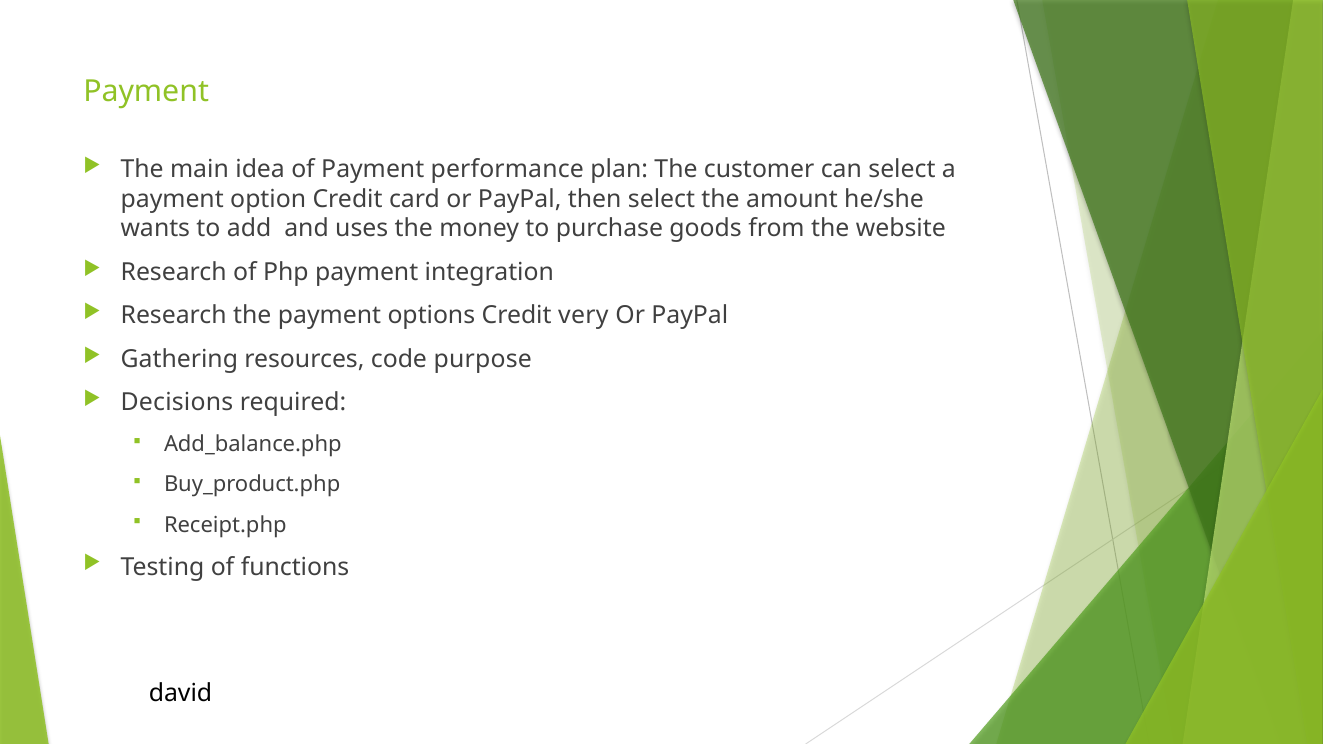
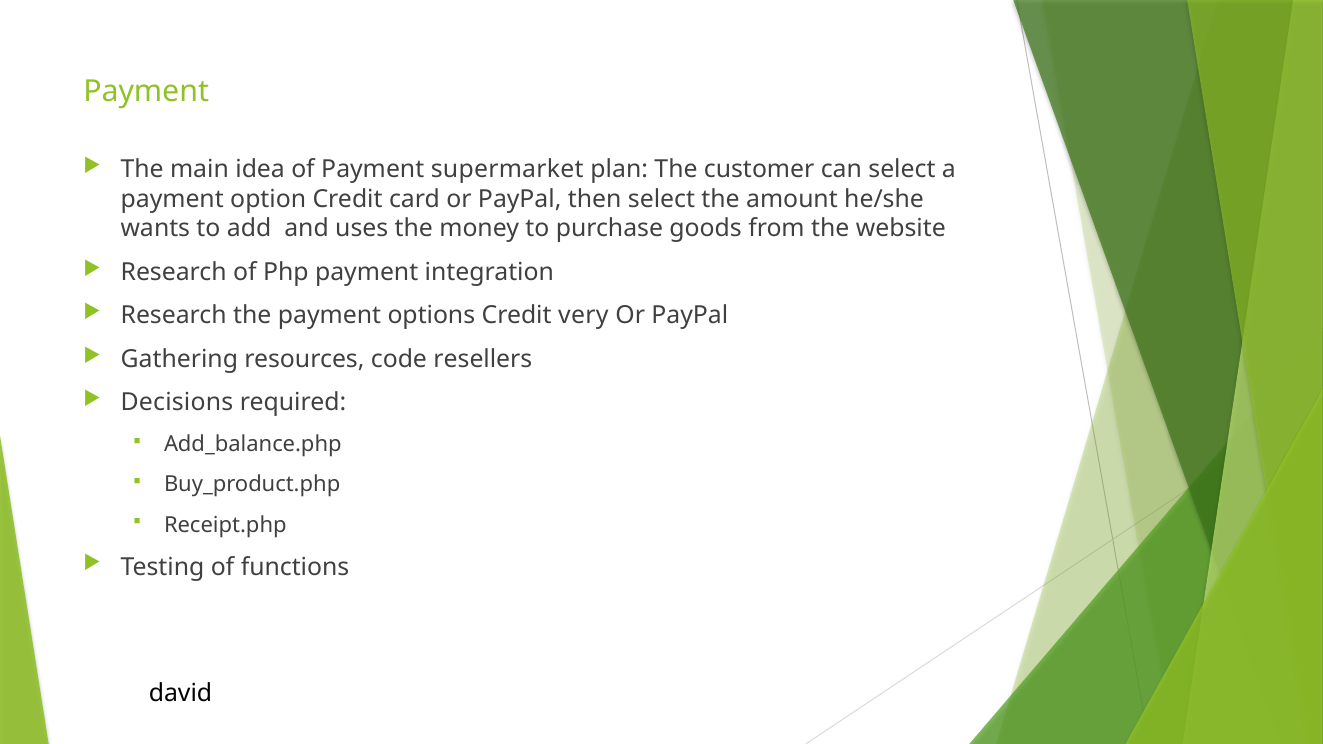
performance: performance -> supermarket
purpose: purpose -> resellers
